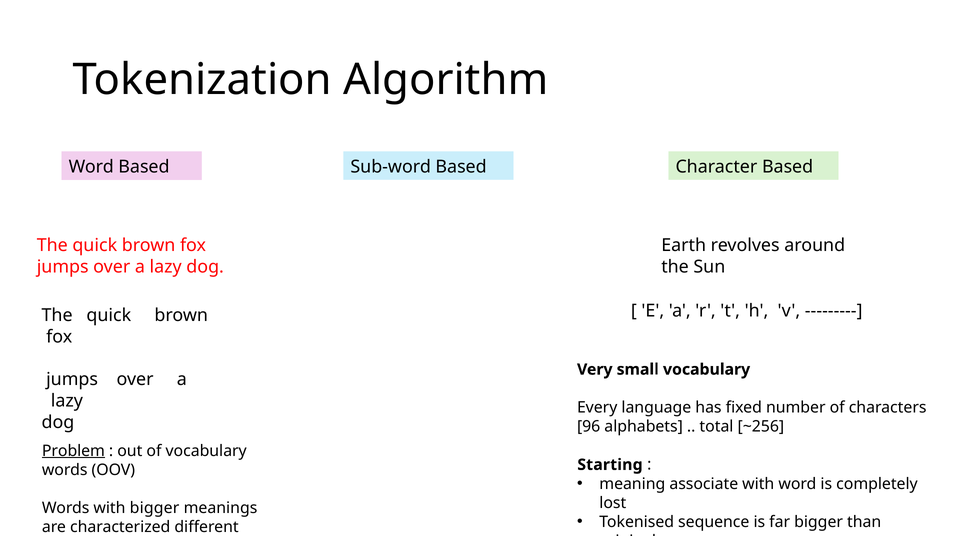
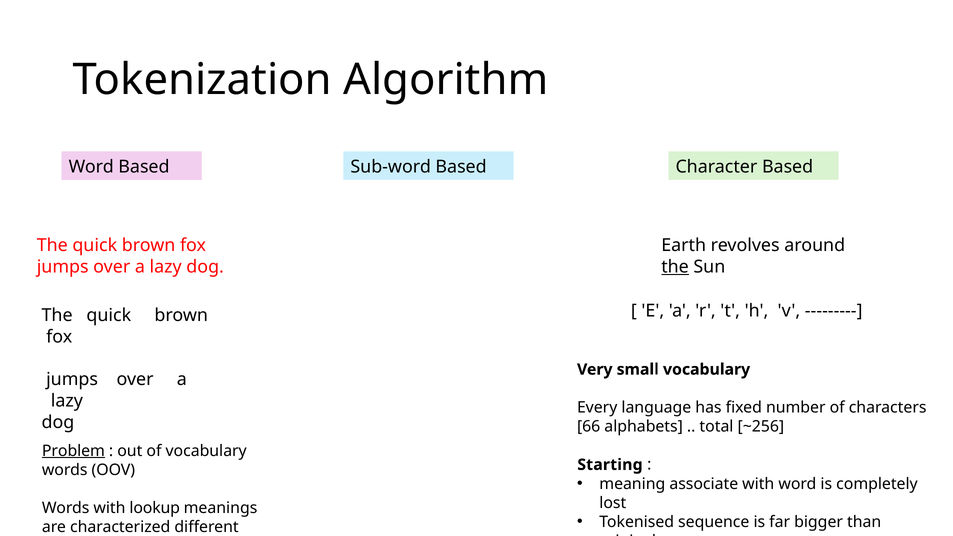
the at (675, 267) underline: none -> present
96: 96 -> 66
with bigger: bigger -> lookup
